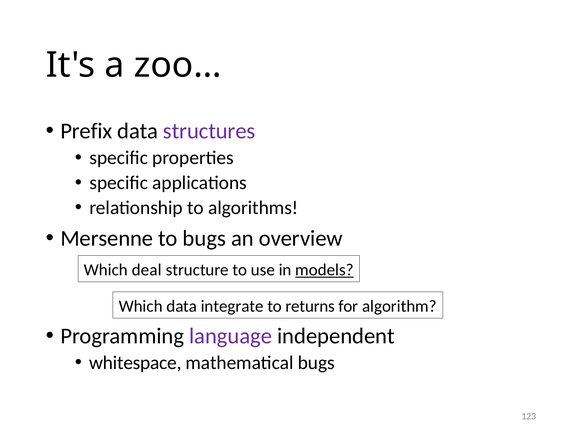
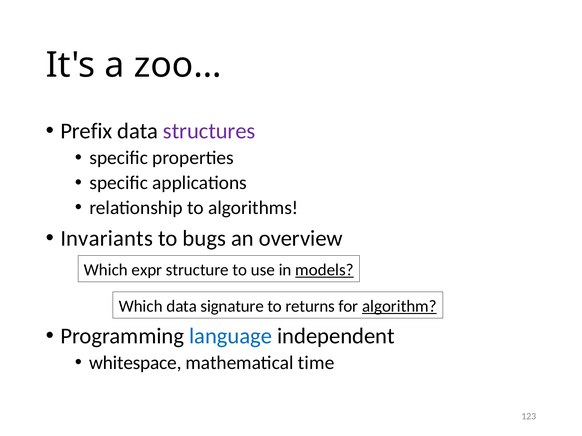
Mersenne: Mersenne -> Invariants
deal: deal -> expr
integrate: integrate -> signature
algorithm underline: none -> present
language colour: purple -> blue
mathematical bugs: bugs -> time
